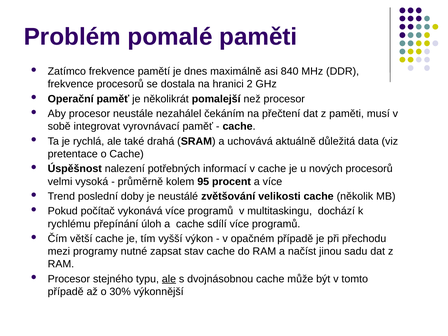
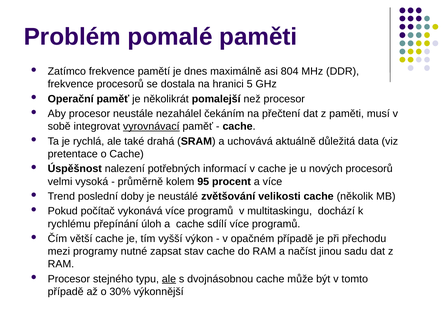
840: 840 -> 804
2: 2 -> 5
vyrovnávací underline: none -> present
